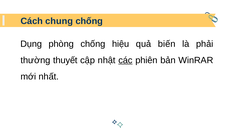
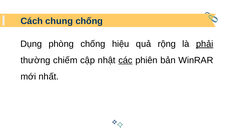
biến: biến -> rộng
phải underline: none -> present
thuyết: thuyết -> chiếm
